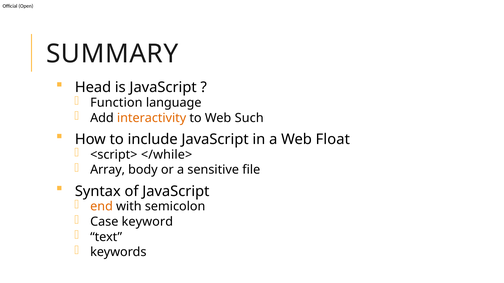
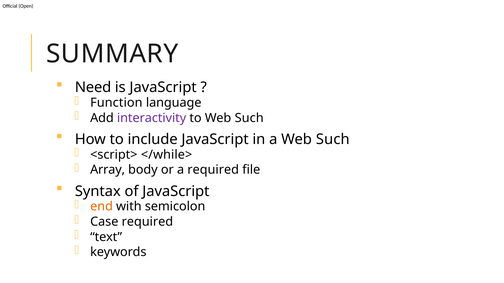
Head: Head -> Need
interactivity colour: orange -> purple
a Web Float: Float -> Such
a sensitive: sensitive -> required
Case keyword: keyword -> required
